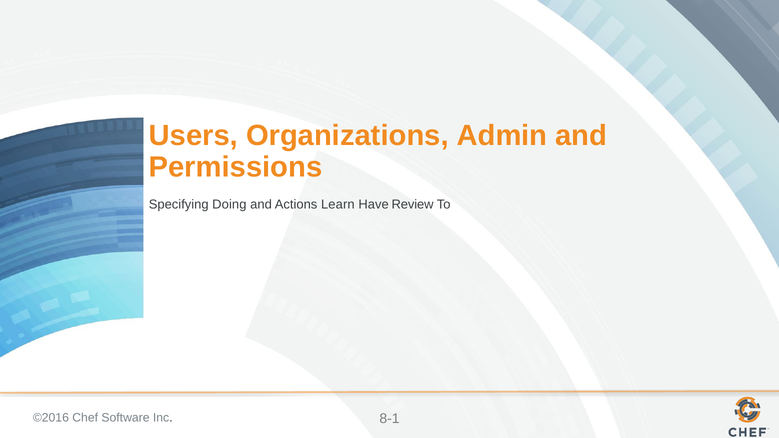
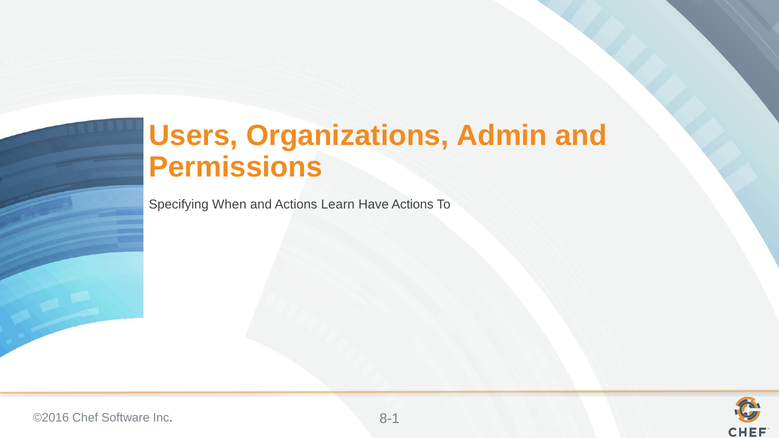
Doing: Doing -> When
Have Review: Review -> Actions
